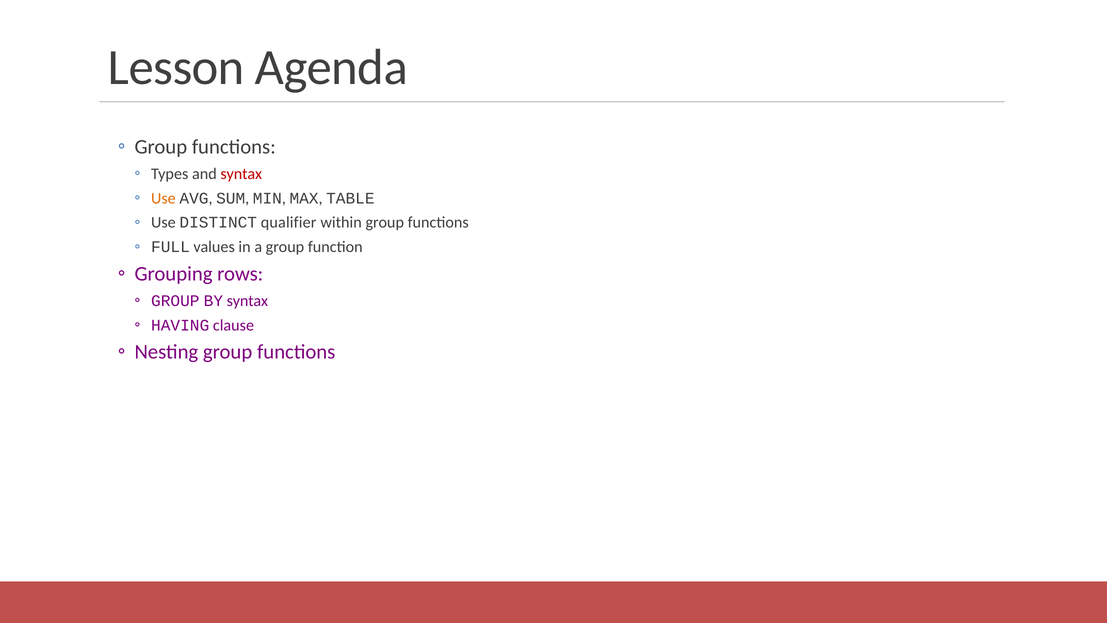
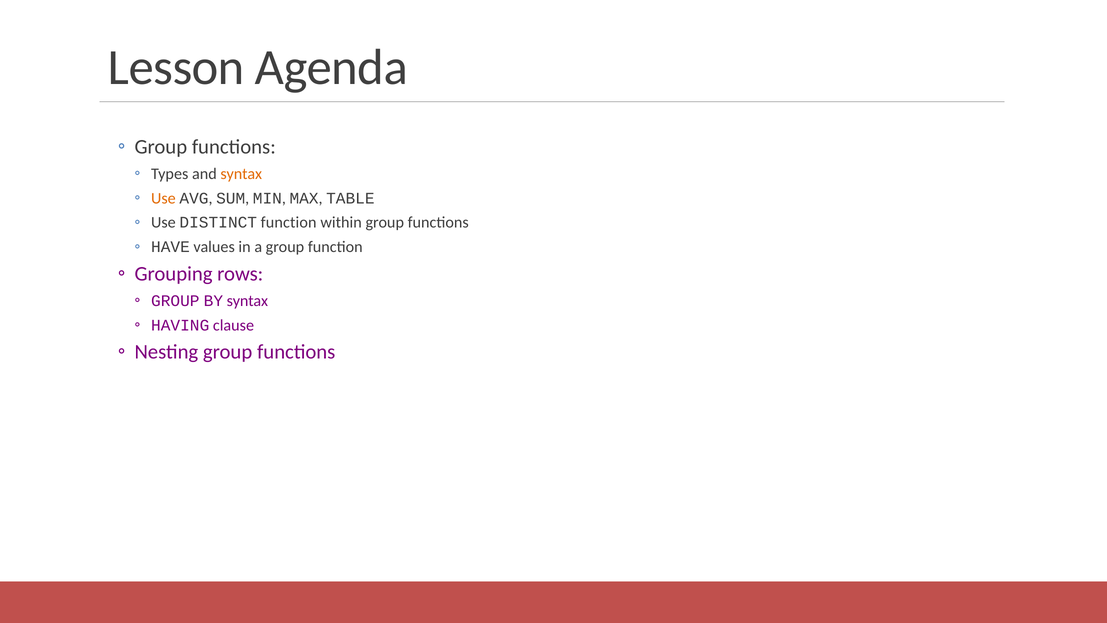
syntax at (241, 174) colour: red -> orange
DISTINCT qualifier: qualifier -> function
FULL: FULL -> HAVE
